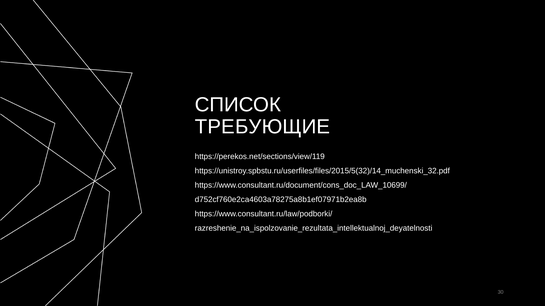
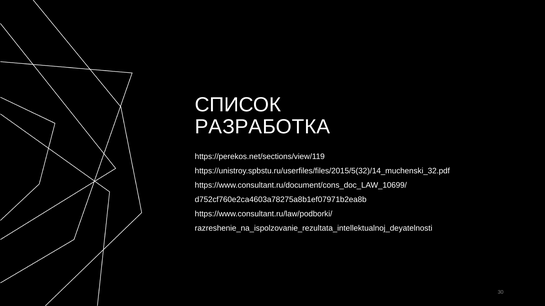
ТРЕБУЮЩИЕ: ТРЕБУЮЩИЕ -> РАЗРАБОТКА
